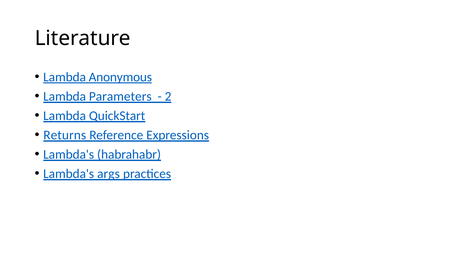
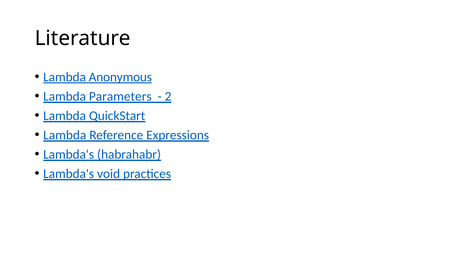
Returns at (65, 135): Returns -> Lambda
args: args -> void
